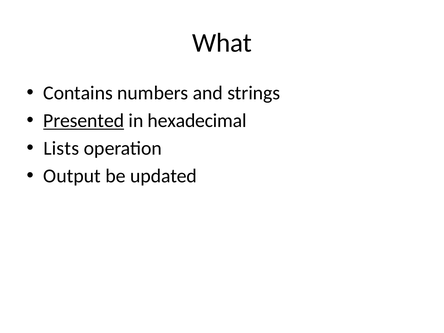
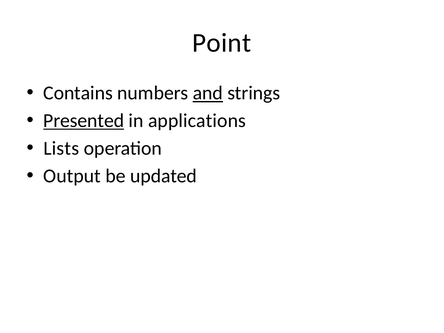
What: What -> Point
and underline: none -> present
hexadecimal: hexadecimal -> applications
